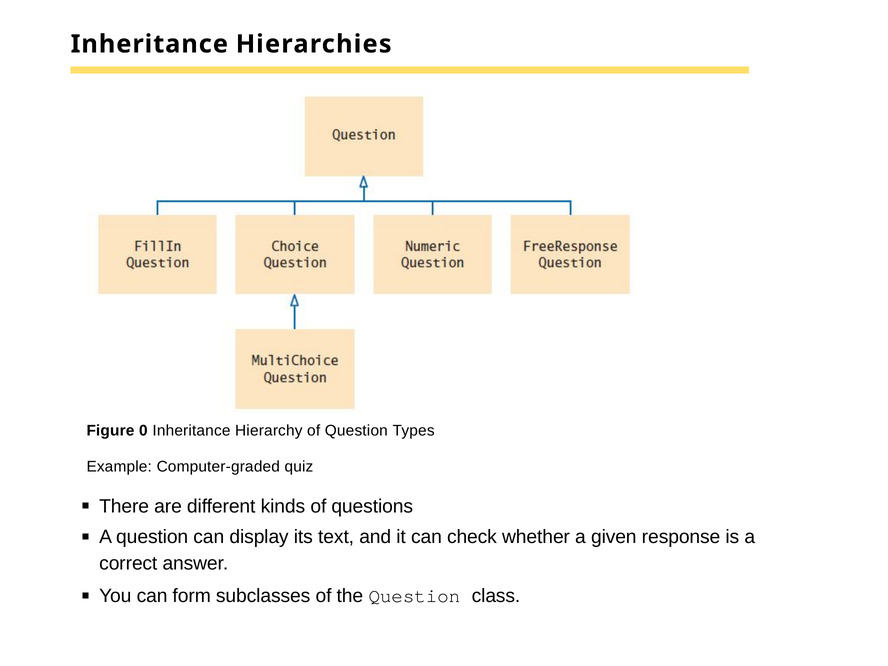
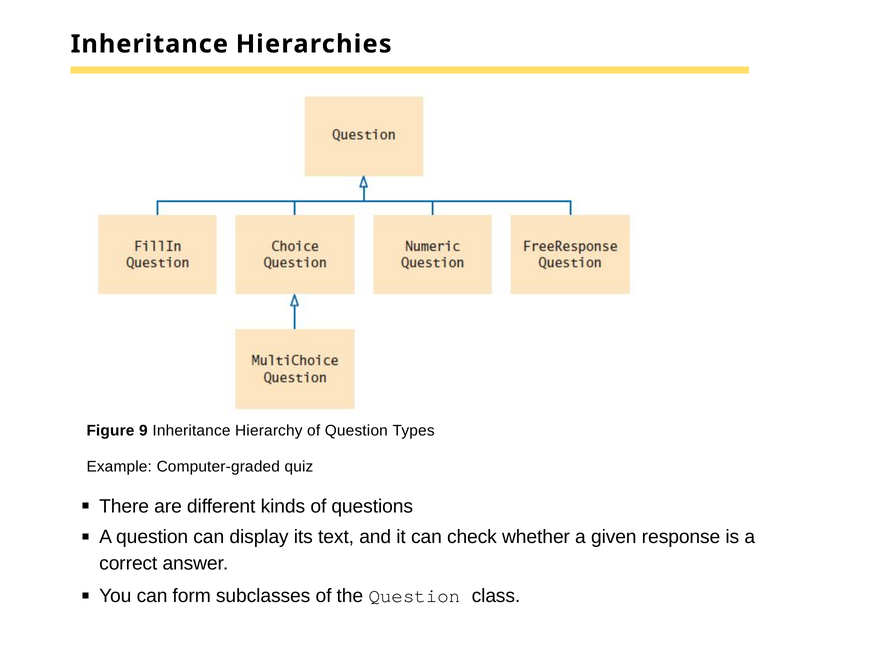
0: 0 -> 9
